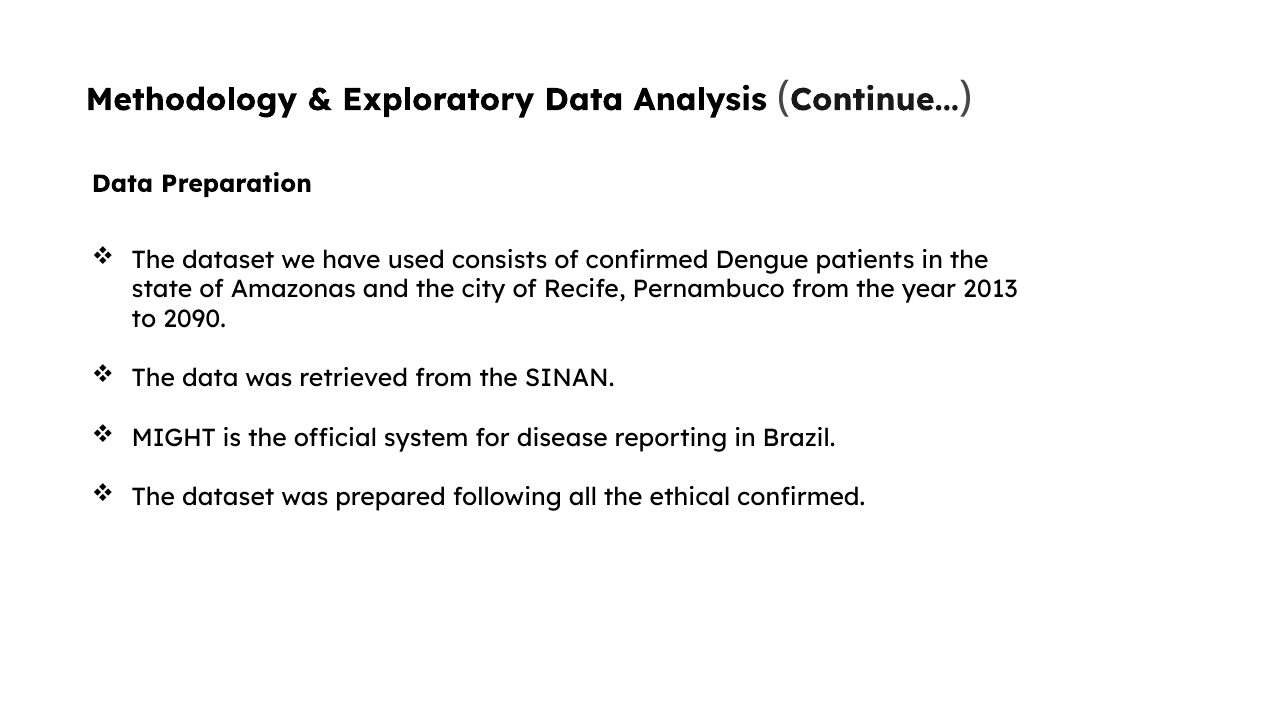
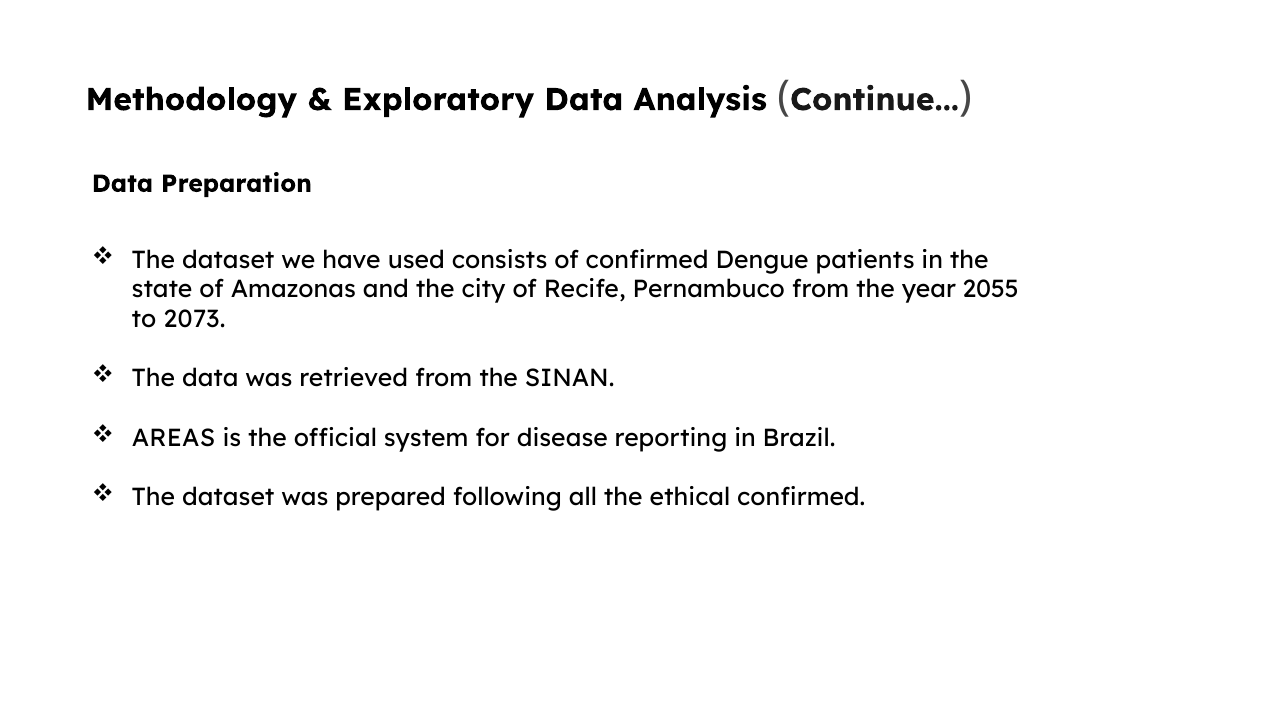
2013: 2013 -> 2055
2090: 2090 -> 2073
MIGHT: MIGHT -> AREAS
